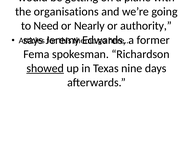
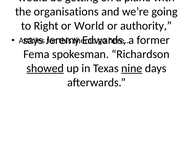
Need: Need -> Right
Nearly: Nearly -> World
nine underline: none -> present
